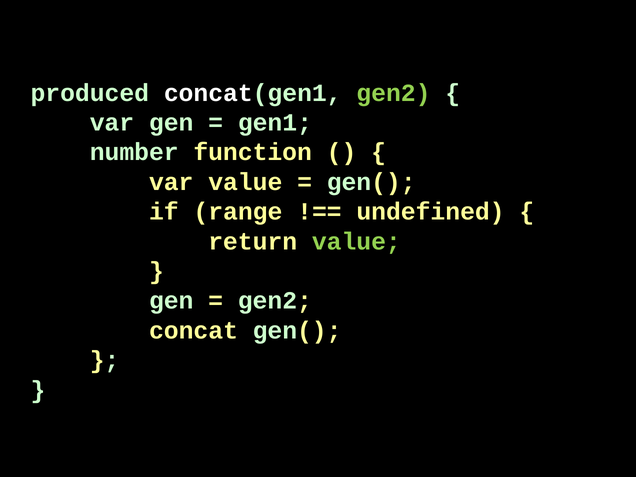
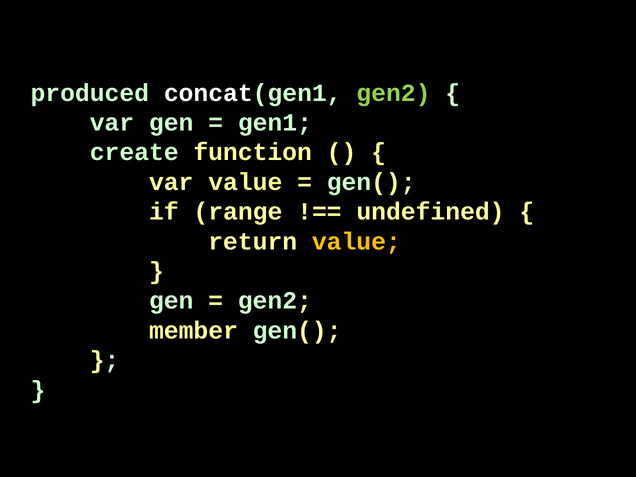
number: number -> create
value at (356, 241) colour: light green -> yellow
concat: concat -> member
